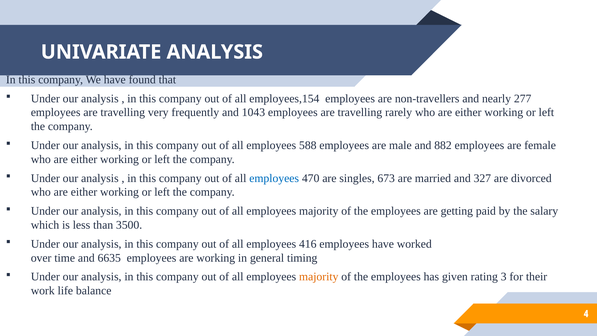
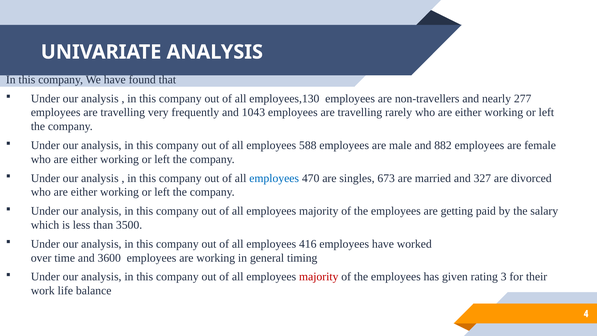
employees,154: employees,154 -> employees,130
6635: 6635 -> 3600
majority at (319, 277) colour: orange -> red
